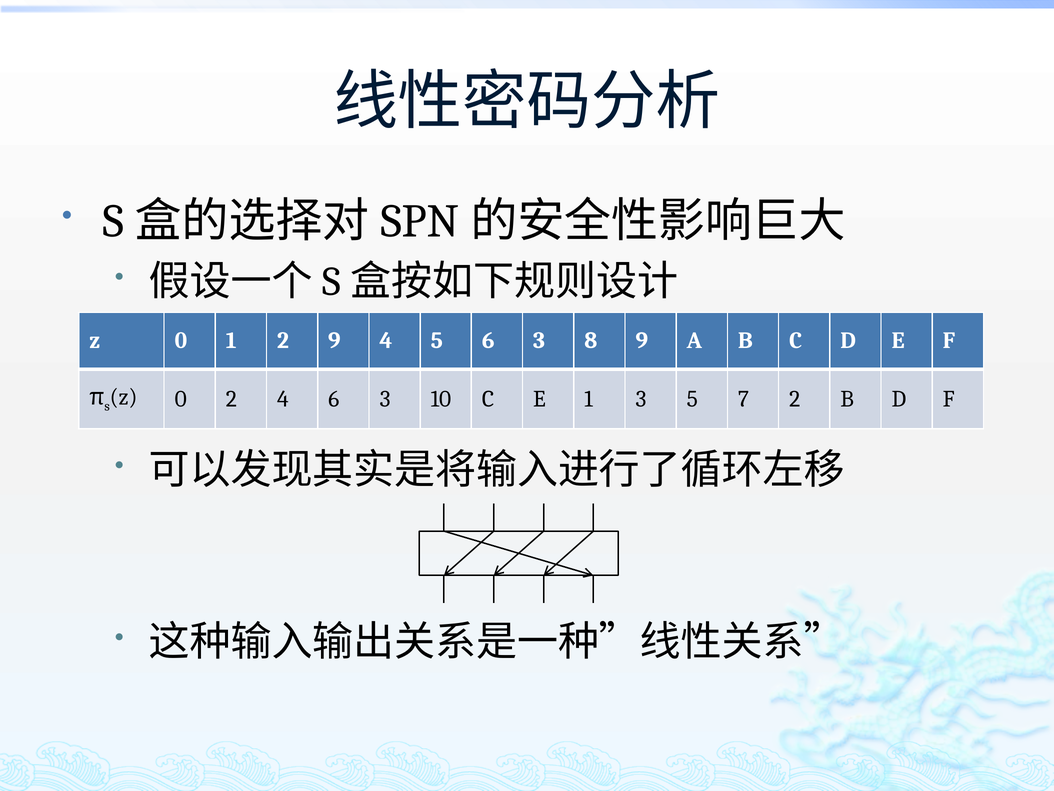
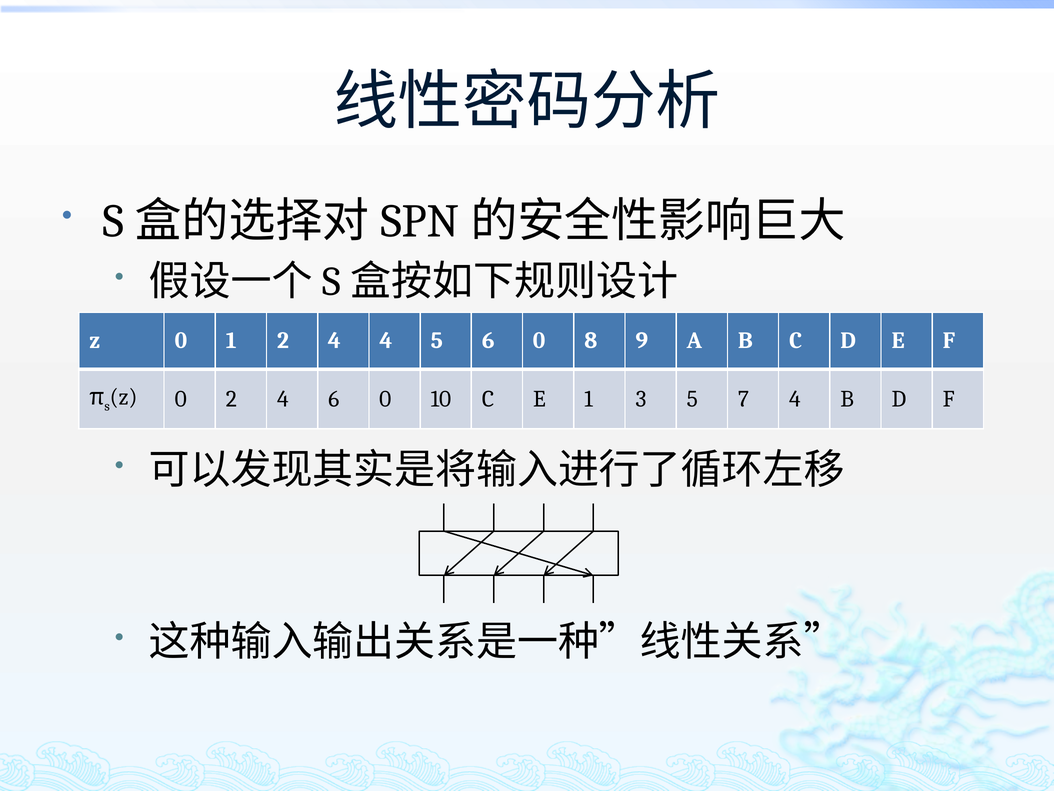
1 2 9: 9 -> 4
5 6 3: 3 -> 0
4 6 3: 3 -> 0
7 2: 2 -> 4
